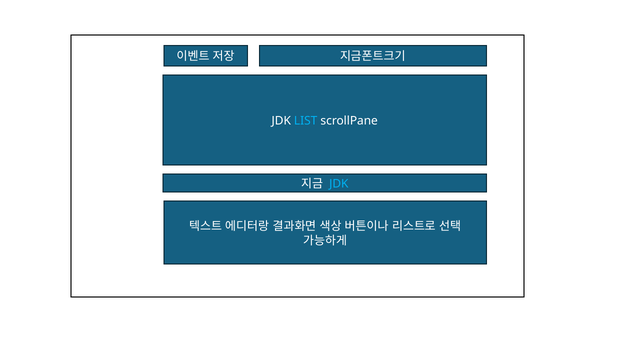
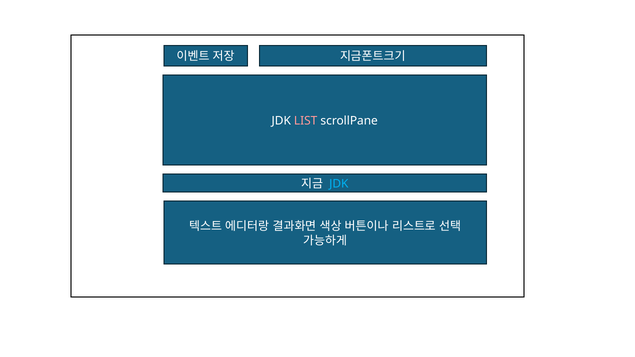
LIST colour: light blue -> pink
